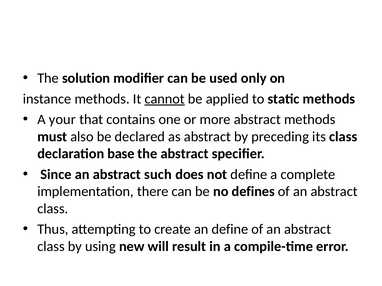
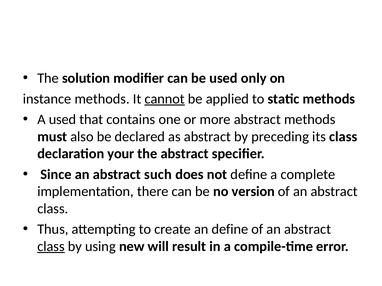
A your: your -> used
base: base -> your
defines: defines -> version
class at (51, 247) underline: none -> present
